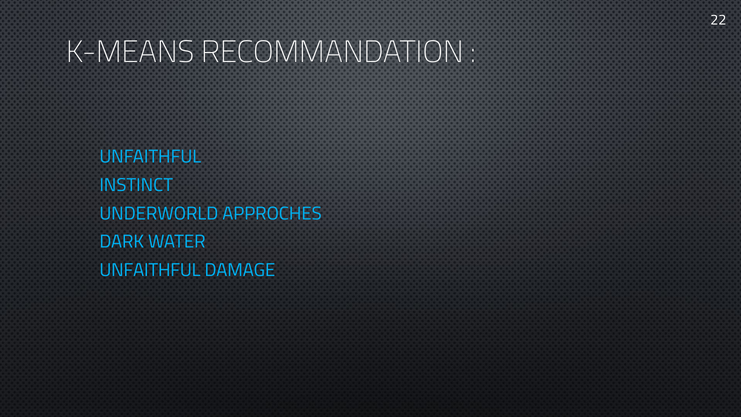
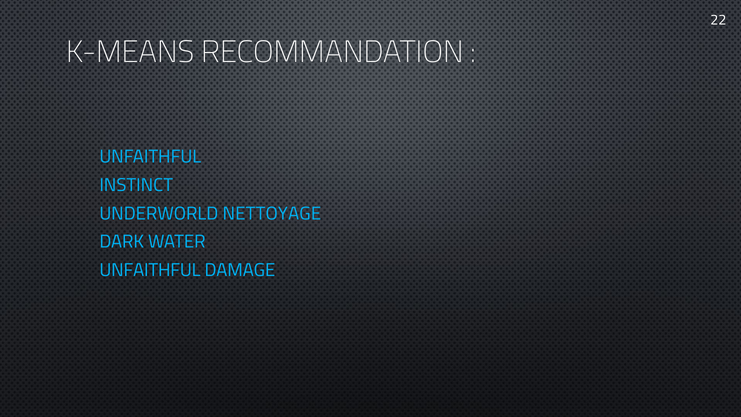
APPROCHES: APPROCHES -> NETTOYAGE
